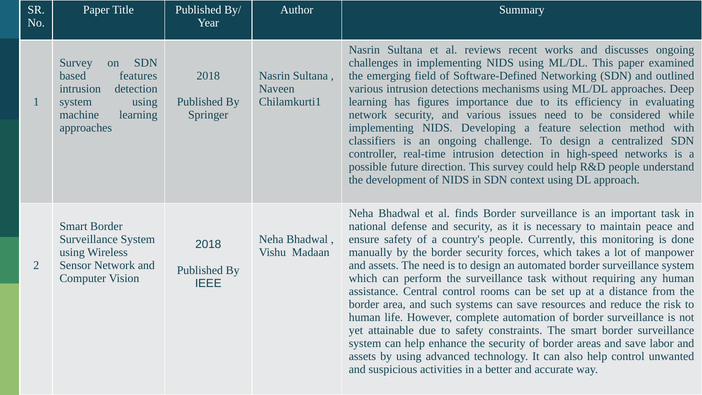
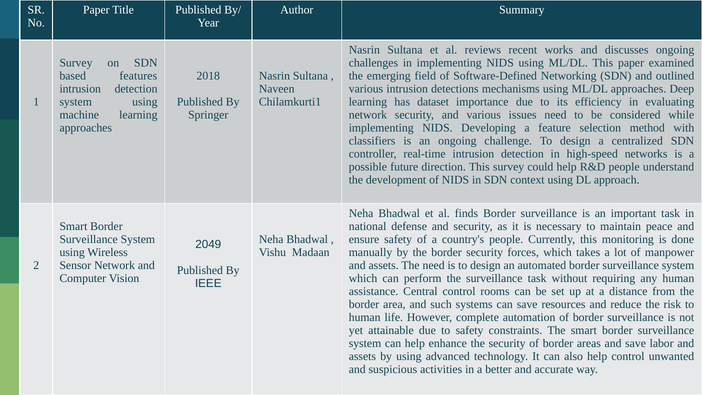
figures: figures -> dataset
2018 at (208, 244): 2018 -> 2049
